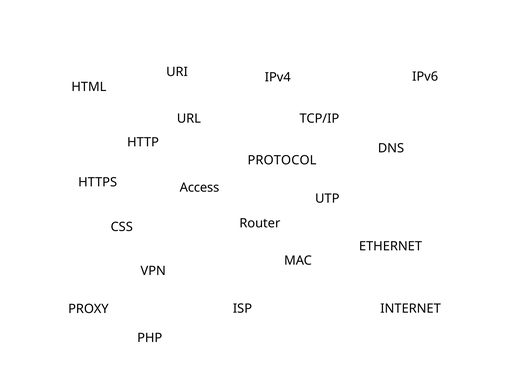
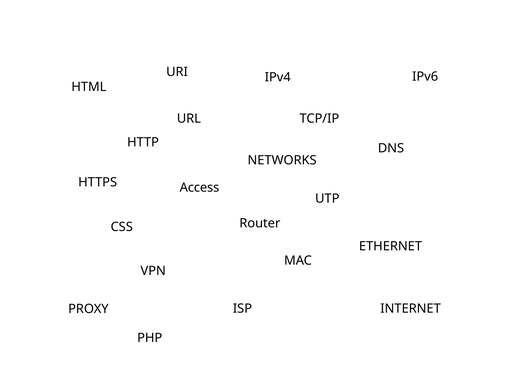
PROTOCOL: PROTOCOL -> NETWORKS
